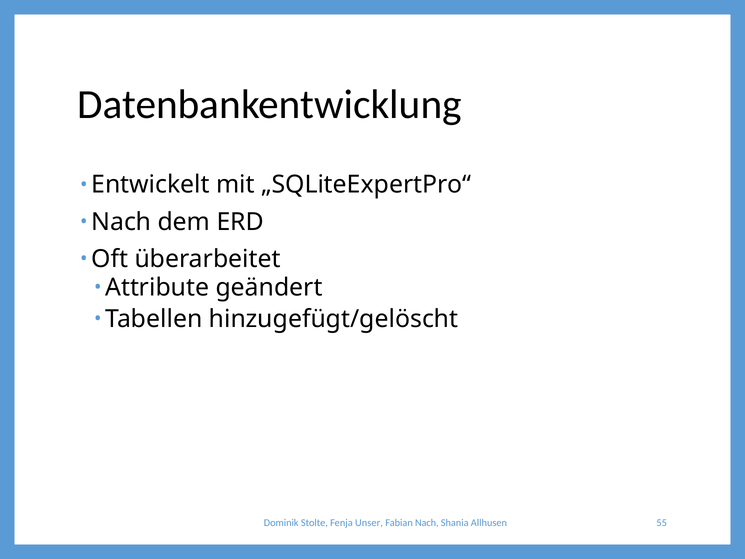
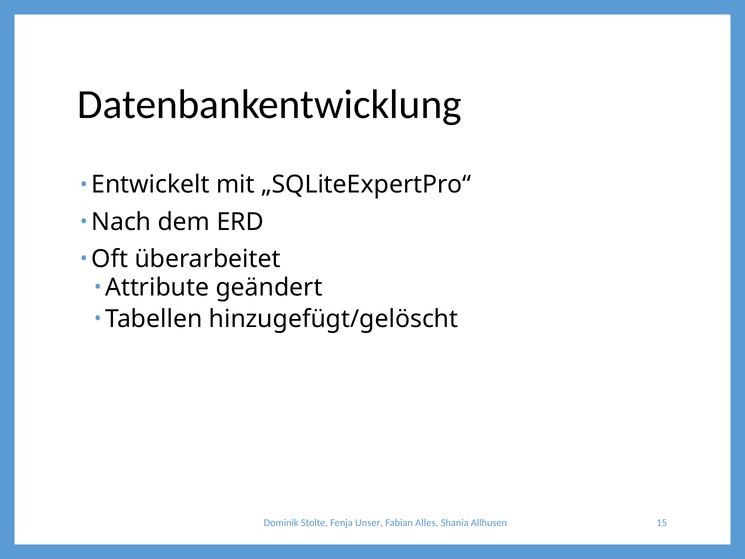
Fabian Nach: Nach -> Alles
55: 55 -> 15
